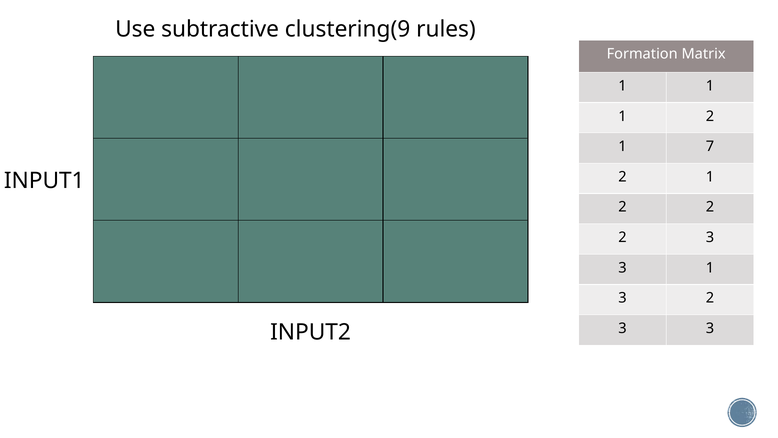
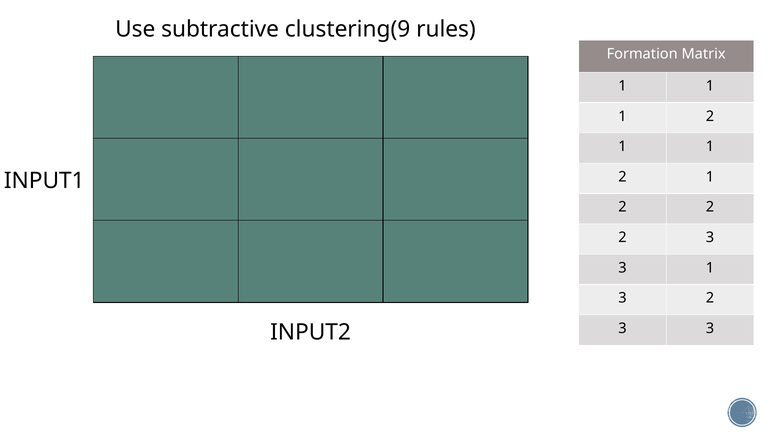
7 at (710, 146): 7 -> 1
